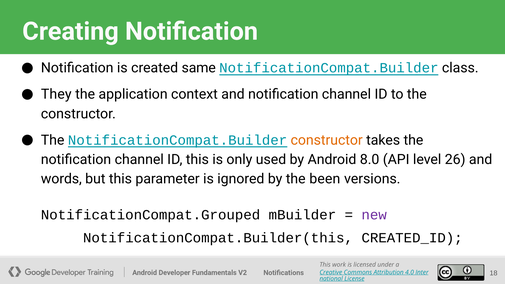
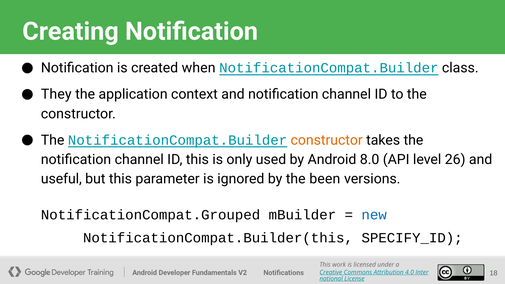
same: same -> when
words: words -> useful
new colour: purple -> blue
CREATED_ID: CREATED_ID -> SPECIFY_ID
